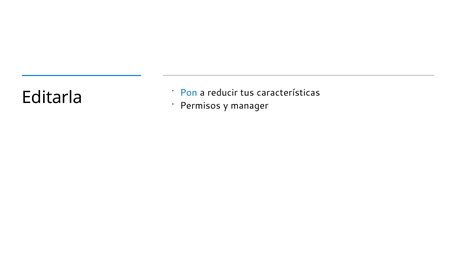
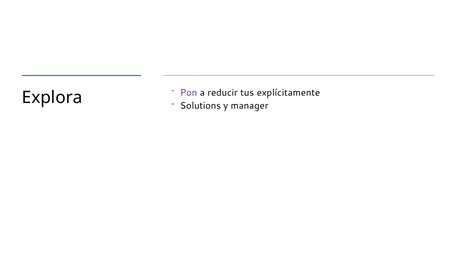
Pon colour: blue -> purple
características: características -> explícitamente
Editarla: Editarla -> Explora
Permisos: Permisos -> Solutions
